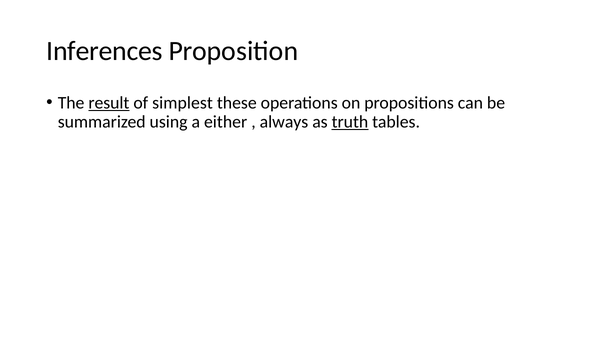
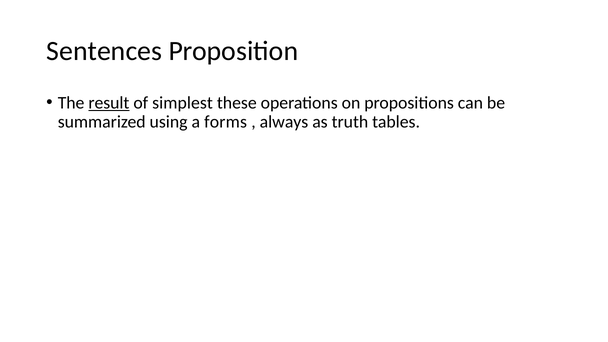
Inferences: Inferences -> Sentences
either: either -> forms
truth underline: present -> none
